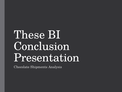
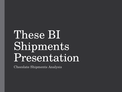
Conclusion at (42, 46): Conclusion -> Shipments
